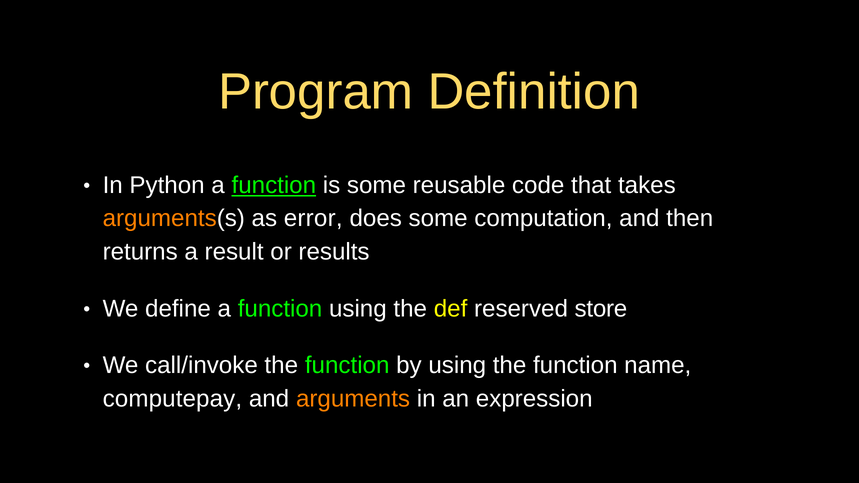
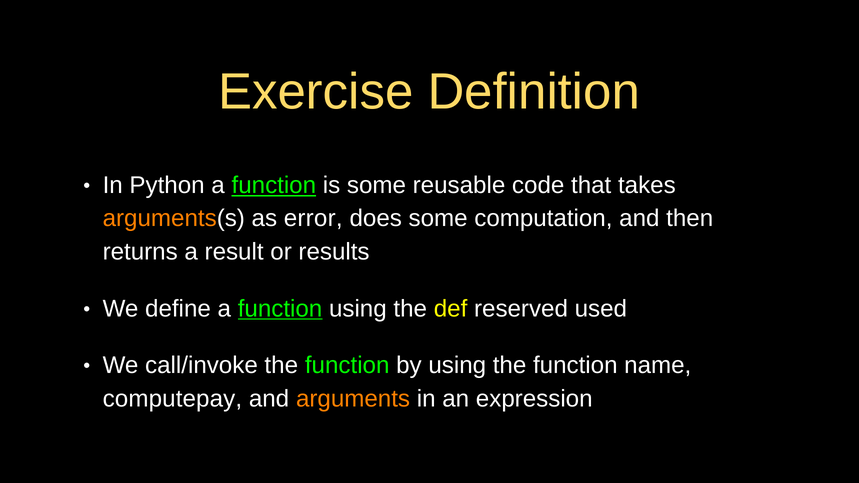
Program: Program -> Exercise
function at (280, 309) underline: none -> present
store: store -> used
